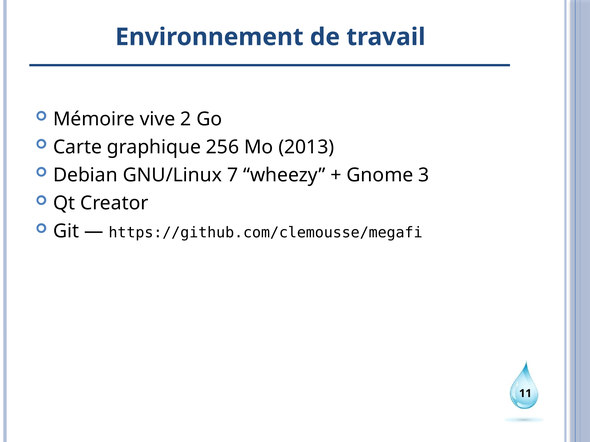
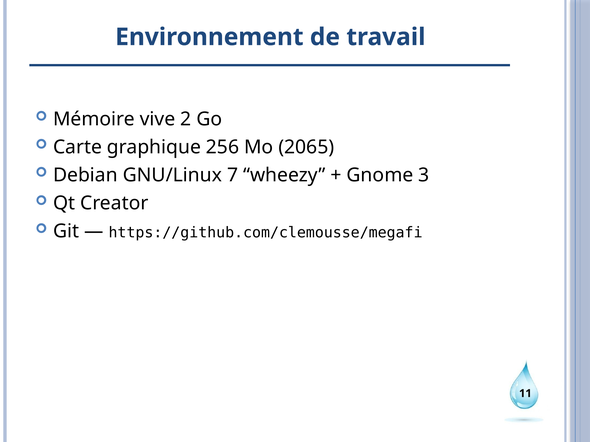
2013: 2013 -> 2065
